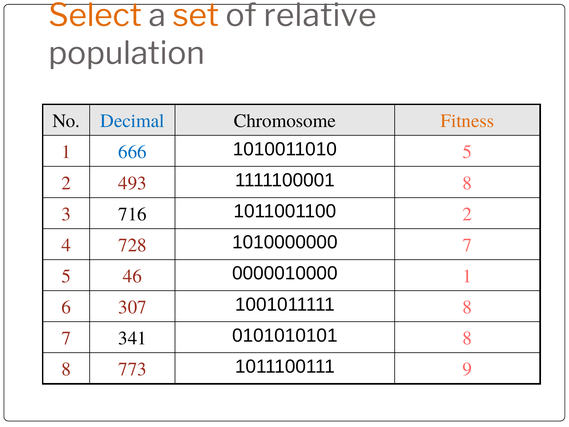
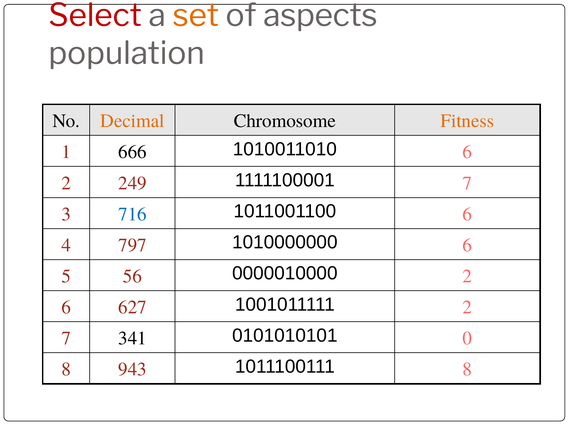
Select colour: orange -> red
relative: relative -> aspects
Decimal colour: blue -> orange
666 colour: blue -> black
1010011010 5: 5 -> 6
493: 493 -> 249
1111100001 8: 8 -> 7
716 colour: black -> blue
1011001100 2: 2 -> 6
728: 728 -> 797
1010000000 7: 7 -> 6
46: 46 -> 56
0000010000 1: 1 -> 2
307: 307 -> 627
1001011111 8: 8 -> 2
0101010101 8: 8 -> 0
773: 773 -> 943
1011100111 9: 9 -> 8
